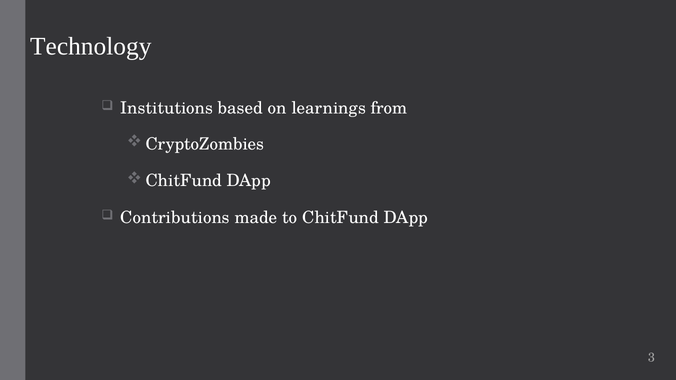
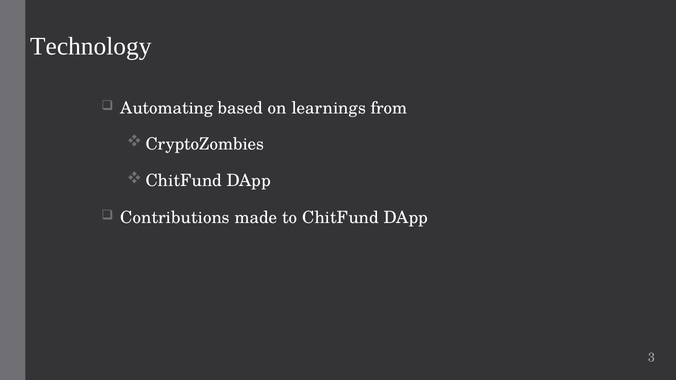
Institutions at (167, 108): Institutions -> Automating
